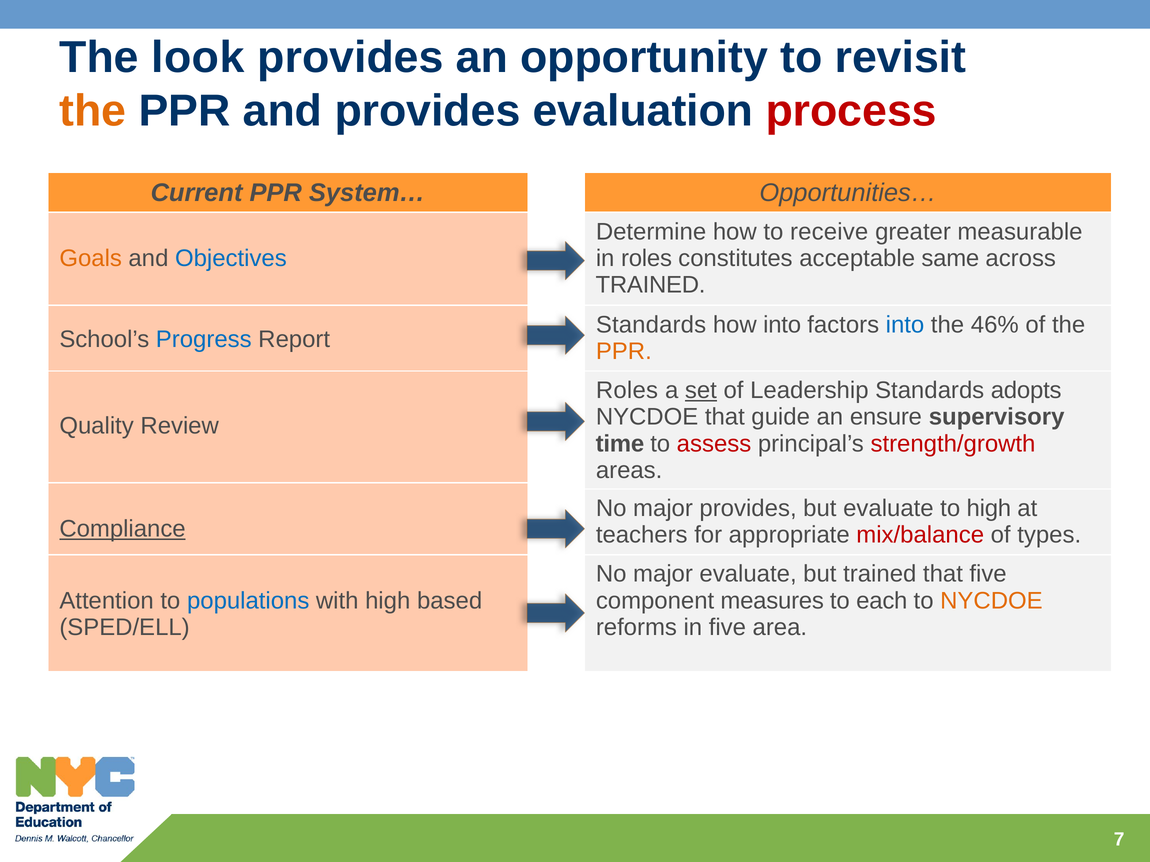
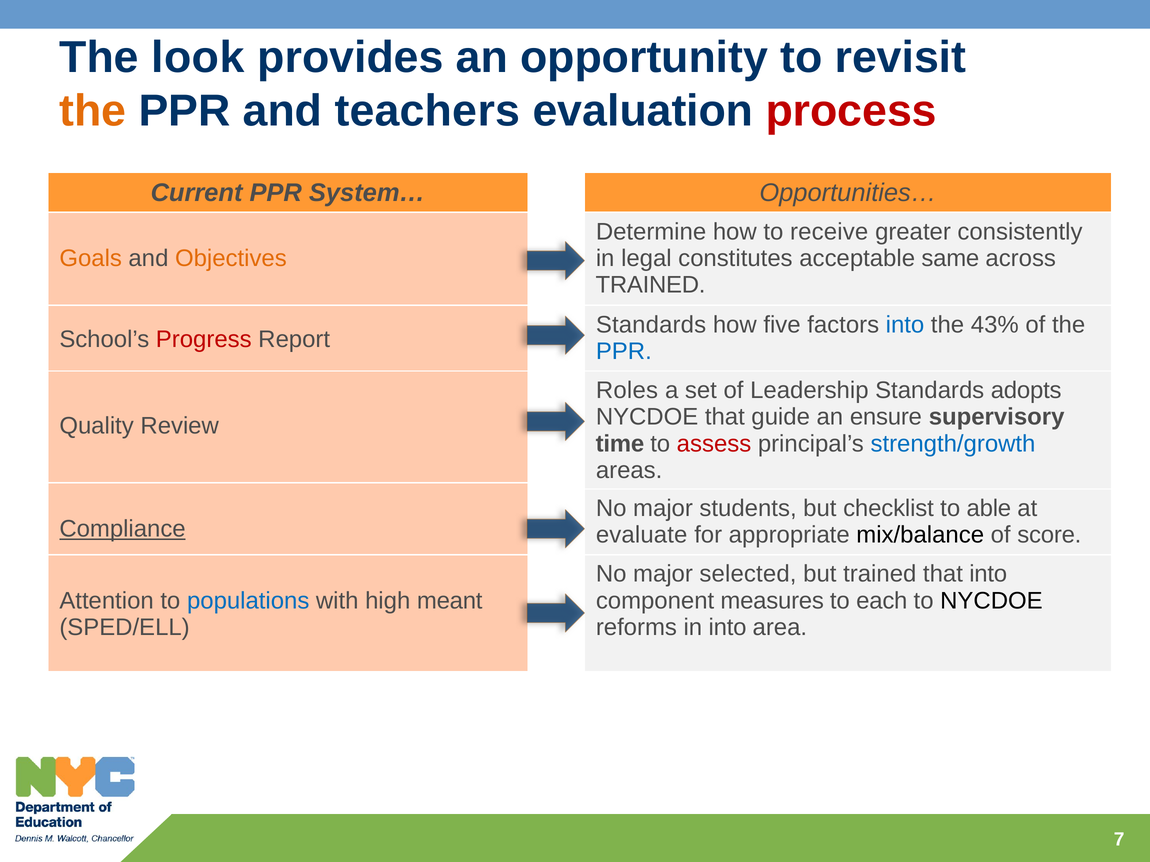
and provides: provides -> teachers
measurable: measurable -> consistently
Objectives colour: blue -> orange
in roles: roles -> legal
how into: into -> five
46%: 46% -> 43%
Progress colour: blue -> red
PPR at (624, 352) colour: orange -> blue
set underline: present -> none
strength/growth colour: red -> blue
major provides: provides -> students
but evaluate: evaluate -> checklist
to high: high -> able
teachers: teachers -> evaluate
mix/balance colour: red -> black
types: types -> score
major evaluate: evaluate -> selected
that five: five -> into
based: based -> meant
NYCDOE at (991, 601) colour: orange -> black
in five: five -> into
